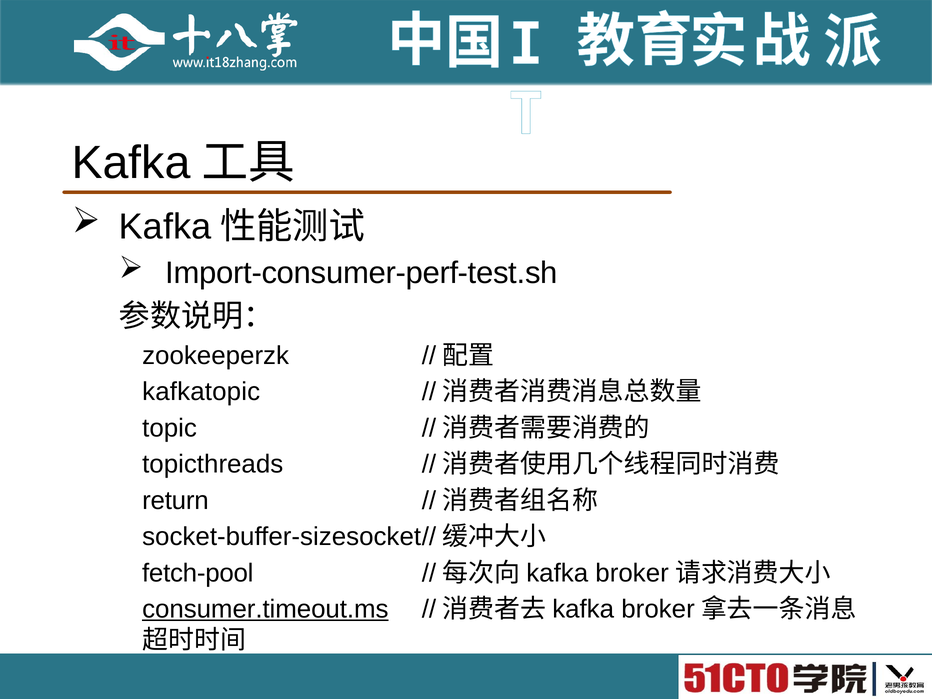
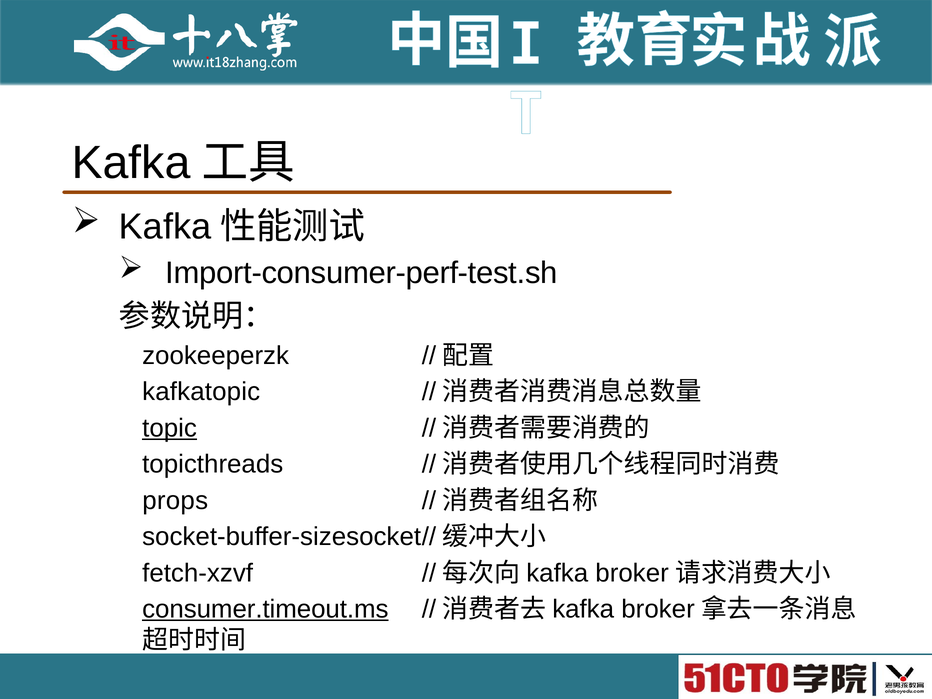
topic underline: none -> present
return: return -> props
fetch-pool: fetch-pool -> fetch-xzvf
